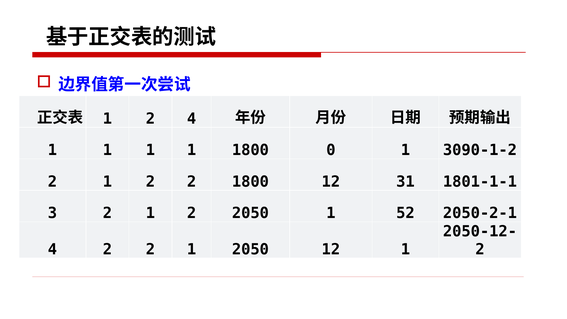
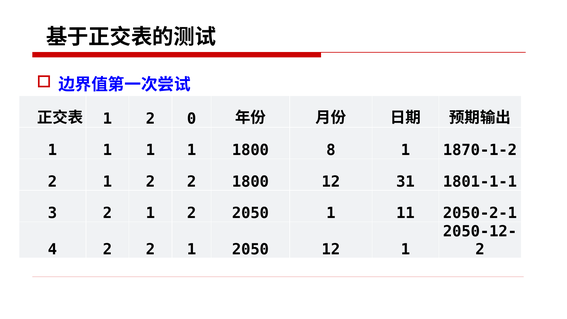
2 4: 4 -> 0
0: 0 -> 8
3090-1-2: 3090-1-2 -> 1870-1-2
52: 52 -> 11
